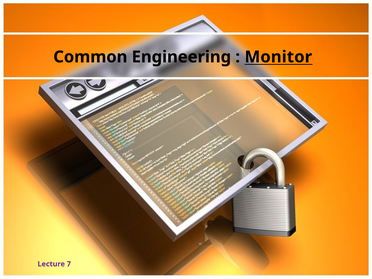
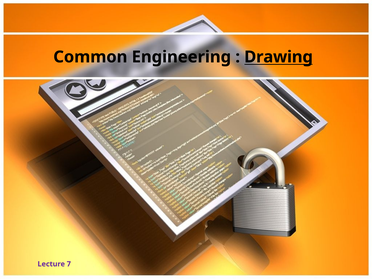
Monitor: Monitor -> Drawing
